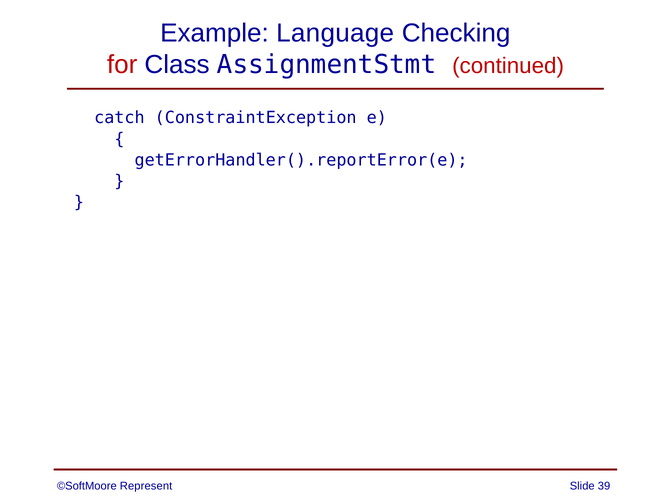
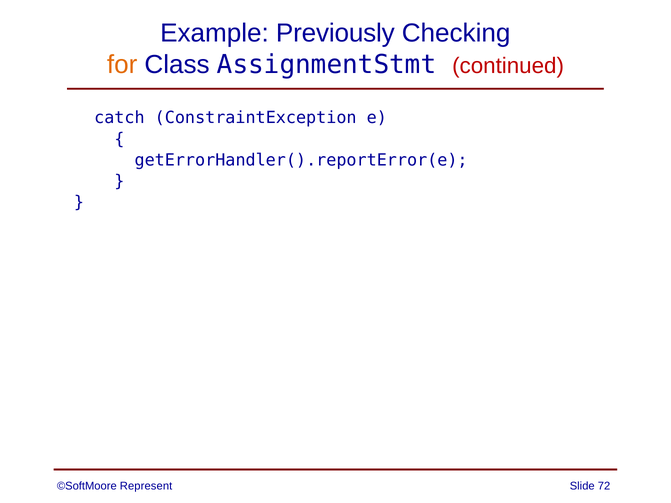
Language: Language -> Previously
for colour: red -> orange
39: 39 -> 72
